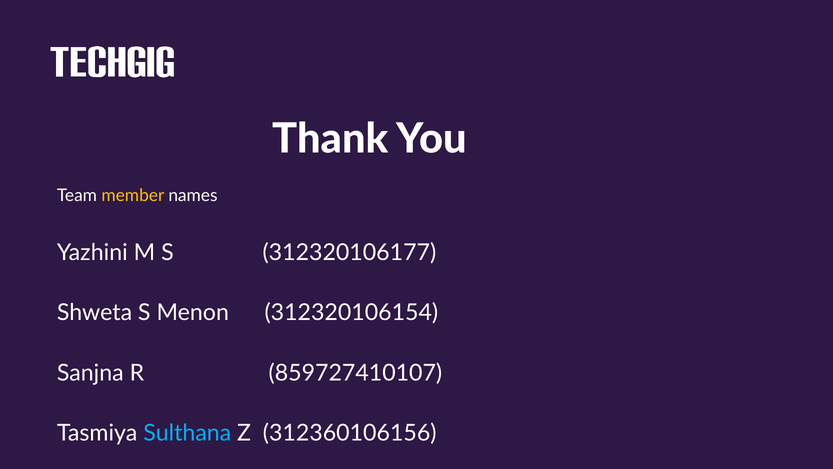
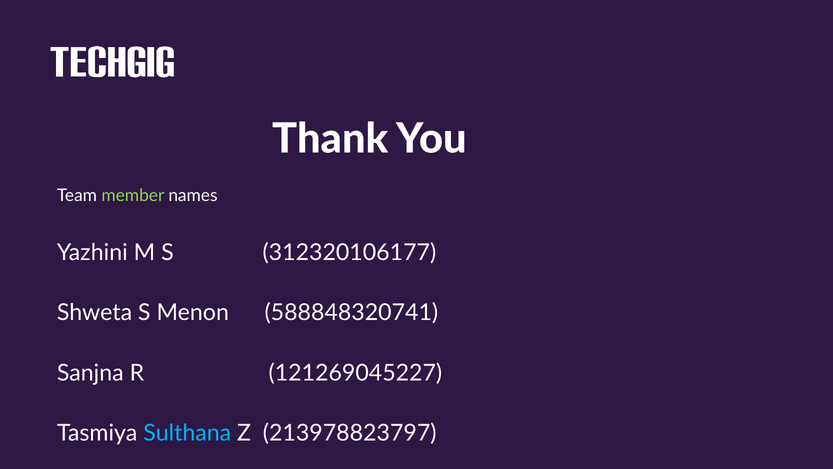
member colour: yellow -> light green
312320106154: 312320106154 -> 588848320741
859727410107: 859727410107 -> 121269045227
312360106156: 312360106156 -> 213978823797
